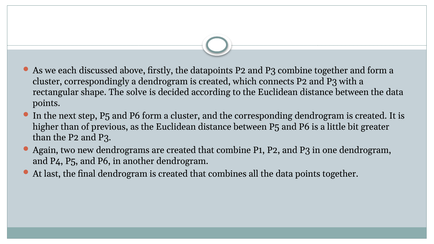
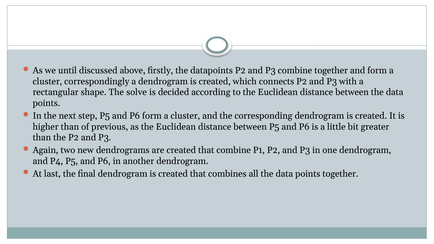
each: each -> until
